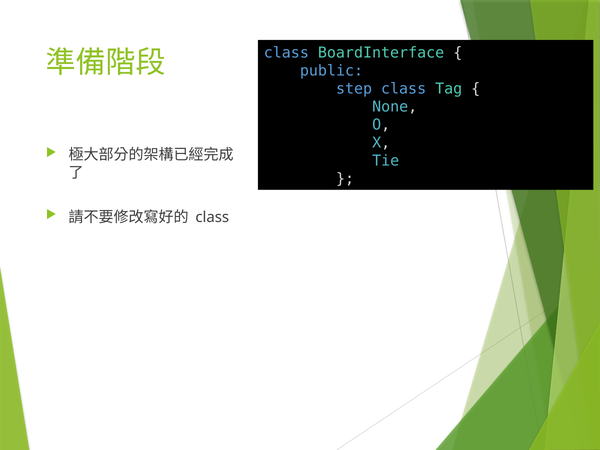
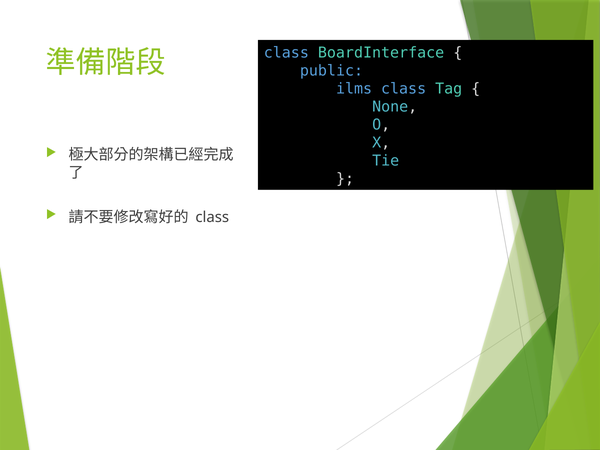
step: step -> ilms
